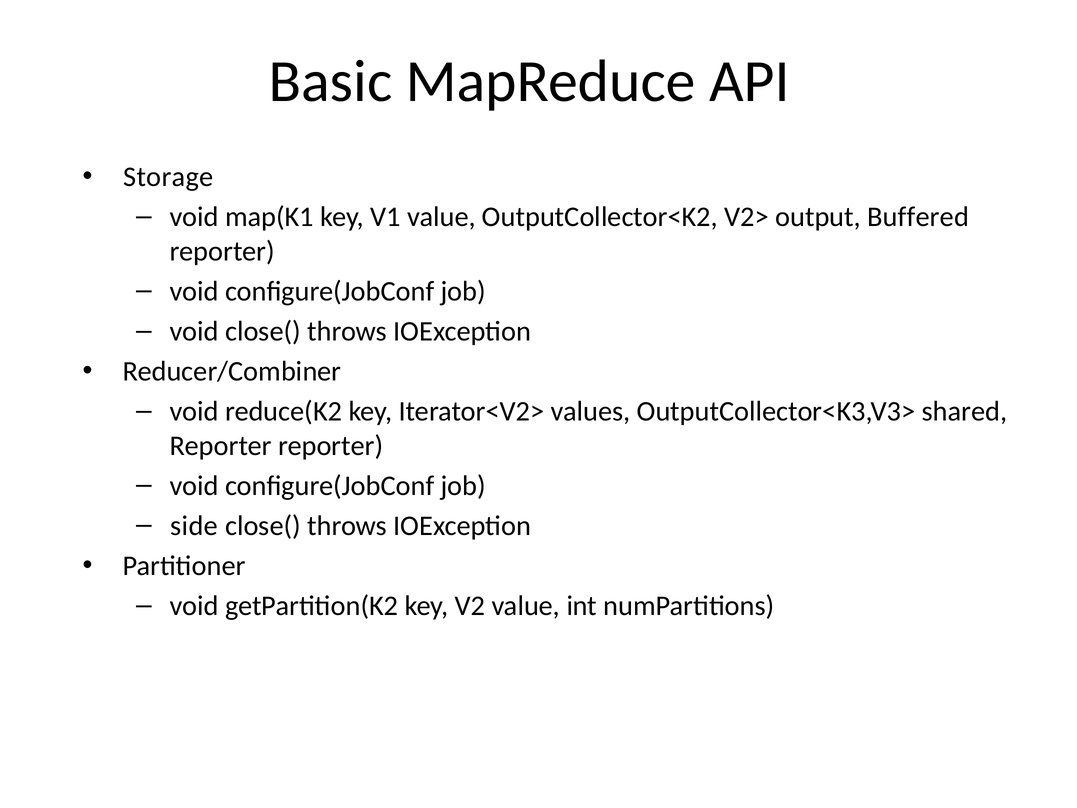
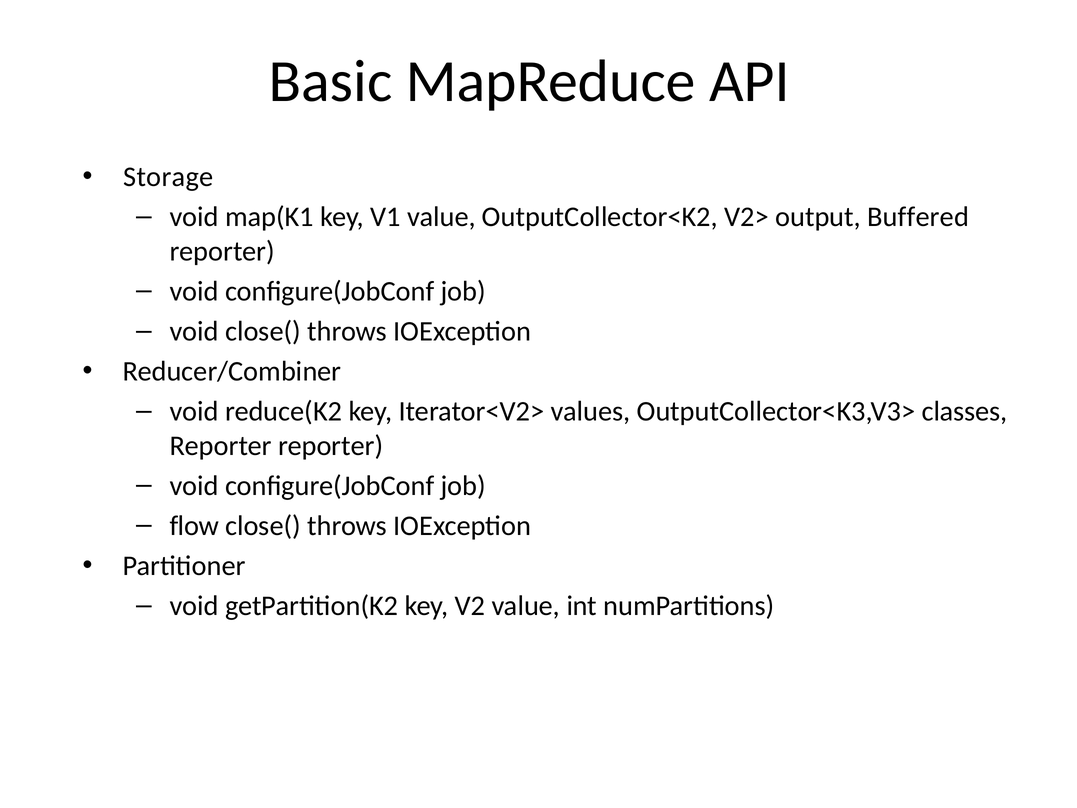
shared: shared -> classes
side: side -> flow
